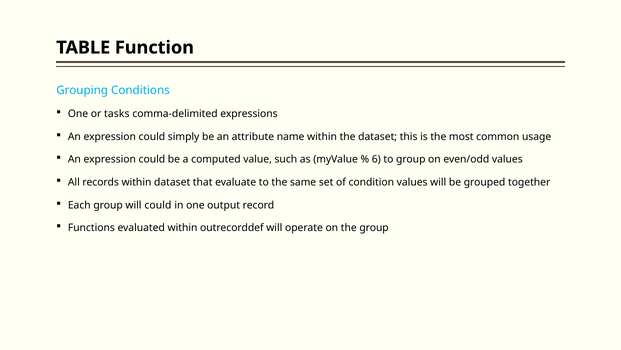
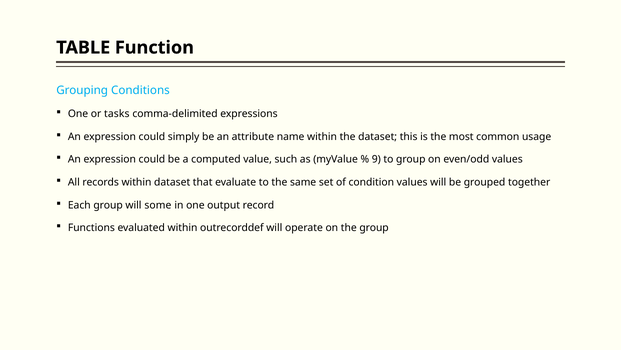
6: 6 -> 9
will could: could -> some
